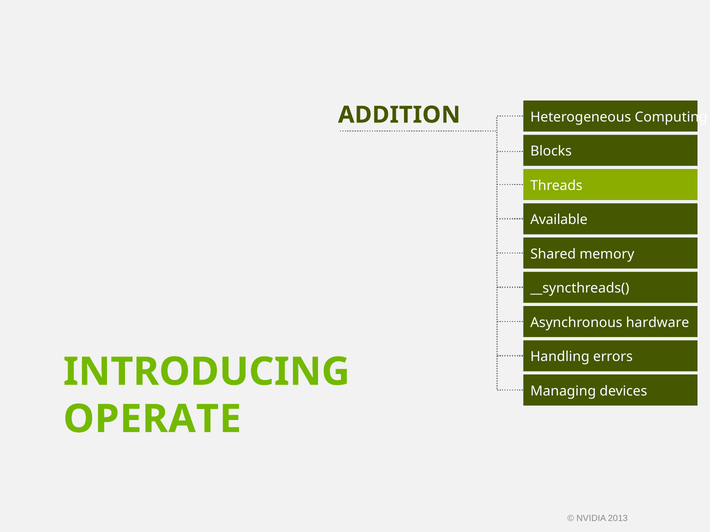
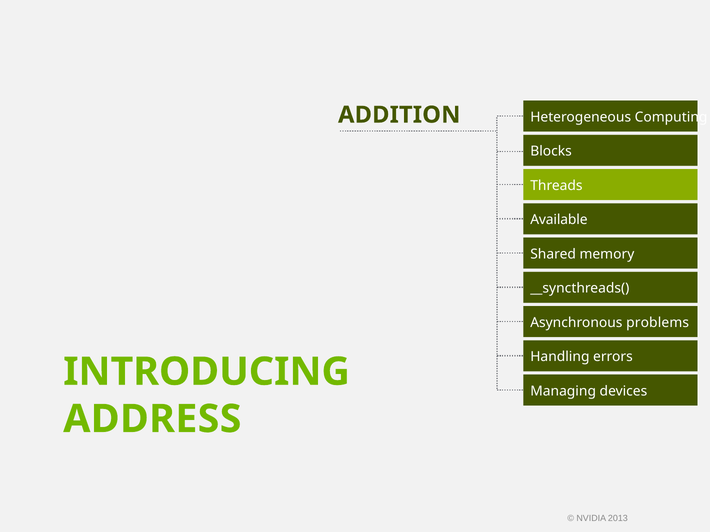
hardware: hardware -> problems
OPERATE: OPERATE -> ADDRESS
